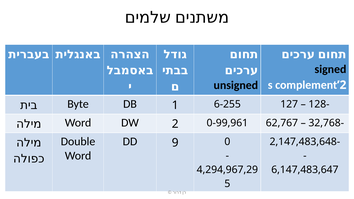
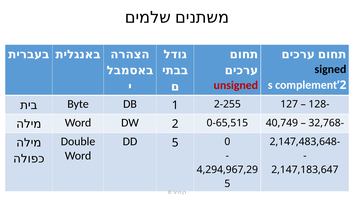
unsigned colour: black -> red
6-255: 6-255 -> 2-255
0-99,961: 0-99,961 -> 0-65,515
62,767: 62,767 -> 40,749
DD 9: 9 -> 5
6,147,483,647: 6,147,483,647 -> 2,147,183,647
